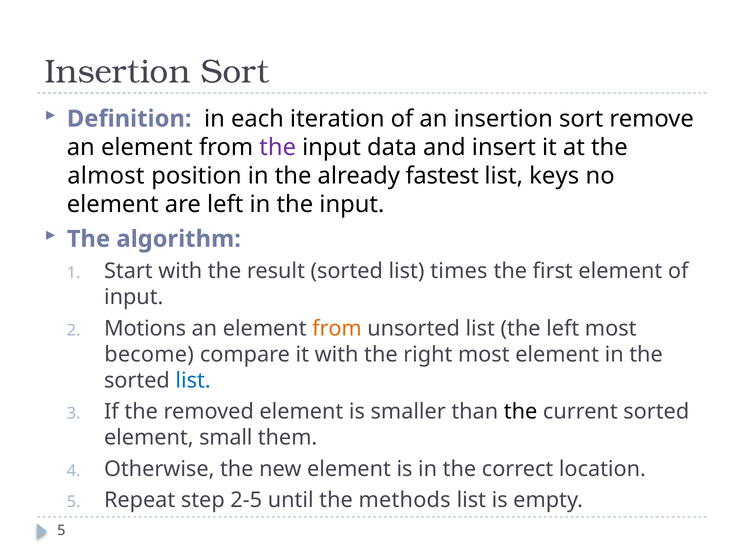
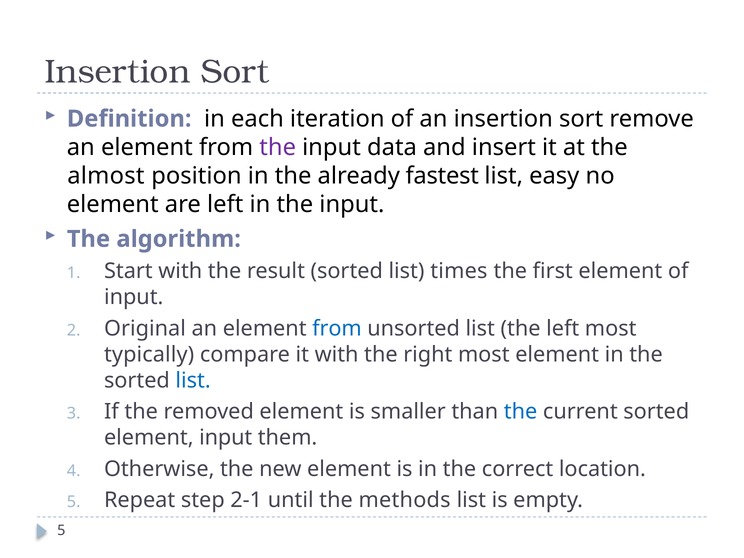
keys: keys -> easy
Motions: Motions -> Original
from at (337, 329) colour: orange -> blue
become: become -> typically
the at (521, 412) colour: black -> blue
element small: small -> input
2-5: 2-5 -> 2-1
